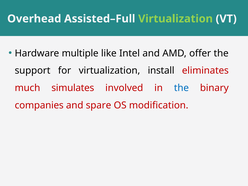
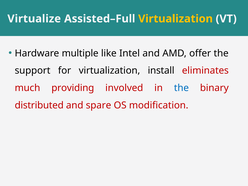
Overhead: Overhead -> Virtualize
Virtualization at (175, 19) colour: light green -> yellow
simulates: simulates -> providing
companies: companies -> distributed
